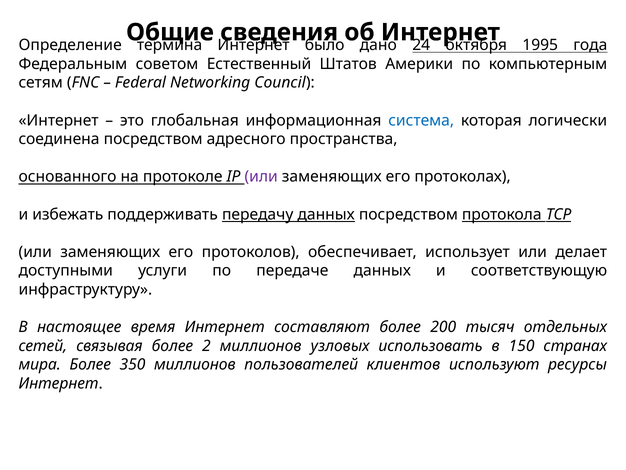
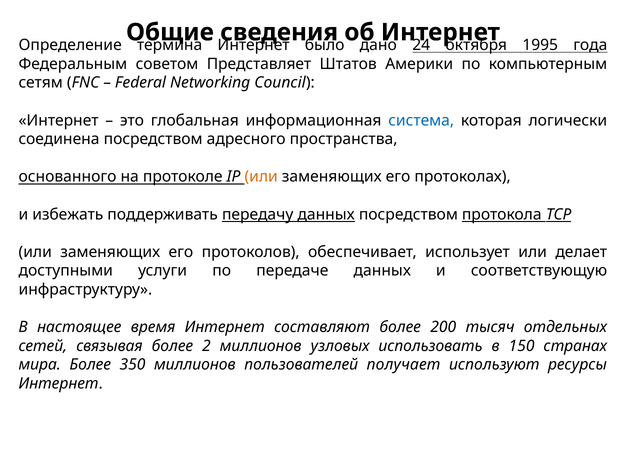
Естественный: Естественный -> Представляет
или at (261, 177) colour: purple -> orange
клиентов: клиентов -> получает
